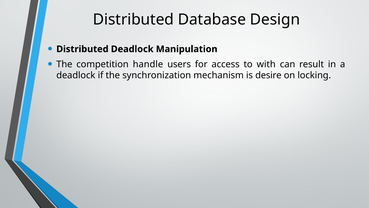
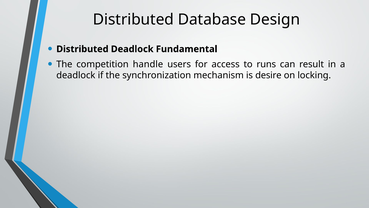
Manipulation: Manipulation -> Fundamental
with: with -> runs
